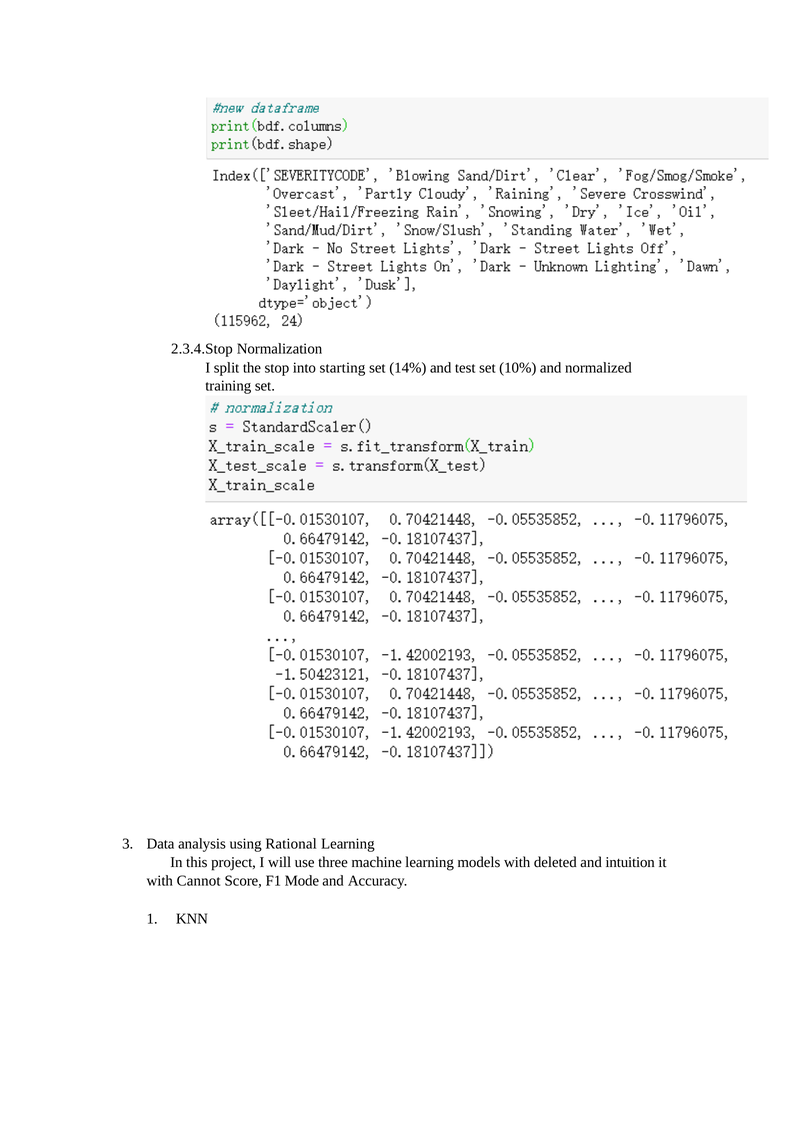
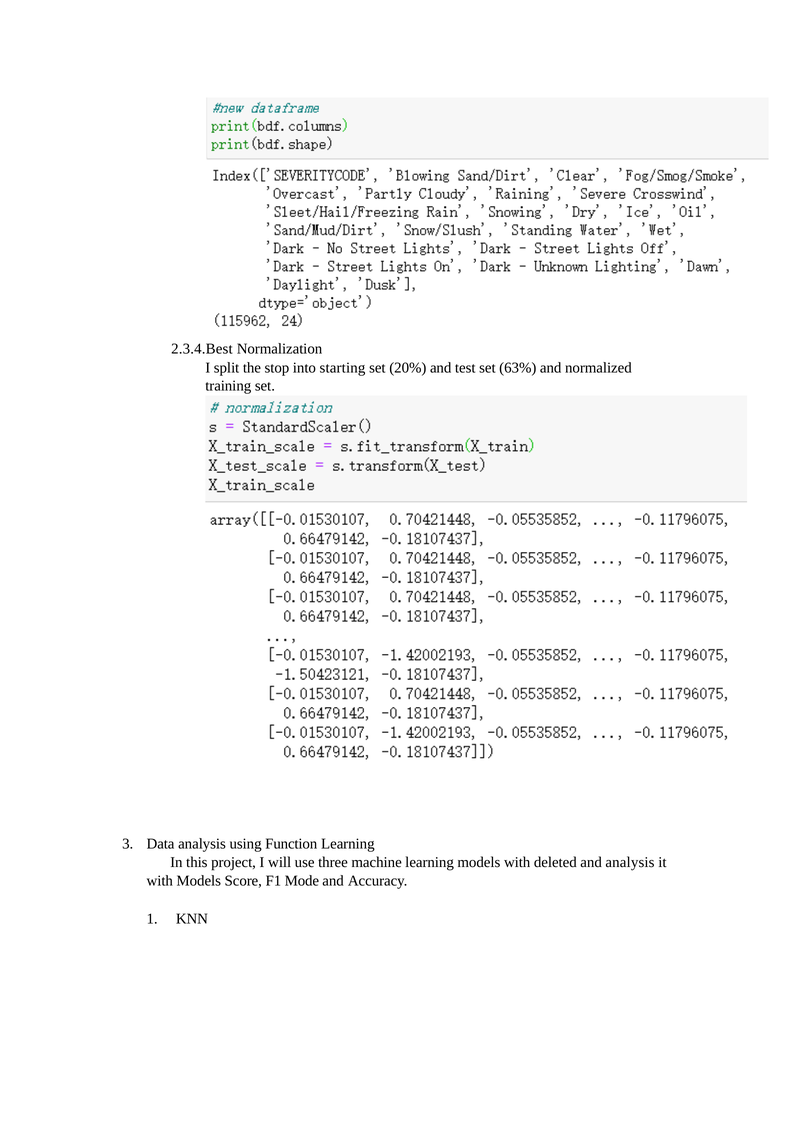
2.3.4.Stop: 2.3.4.Stop -> 2.3.4.Best
14%: 14% -> 20%
10%: 10% -> 63%
Rational: Rational -> Function
and intuition: intuition -> analysis
with Cannot: Cannot -> Models
